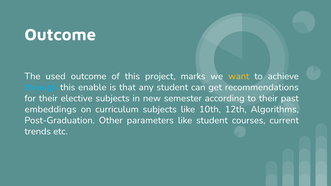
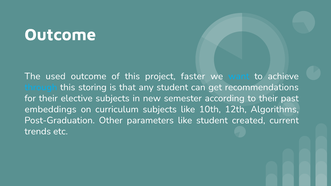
marks: marks -> faster
want colour: yellow -> light blue
enable: enable -> storing
courses: courses -> created
